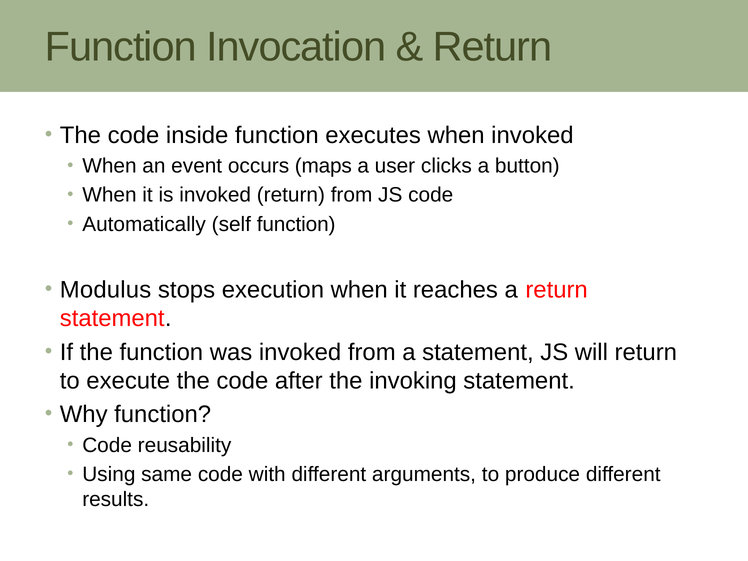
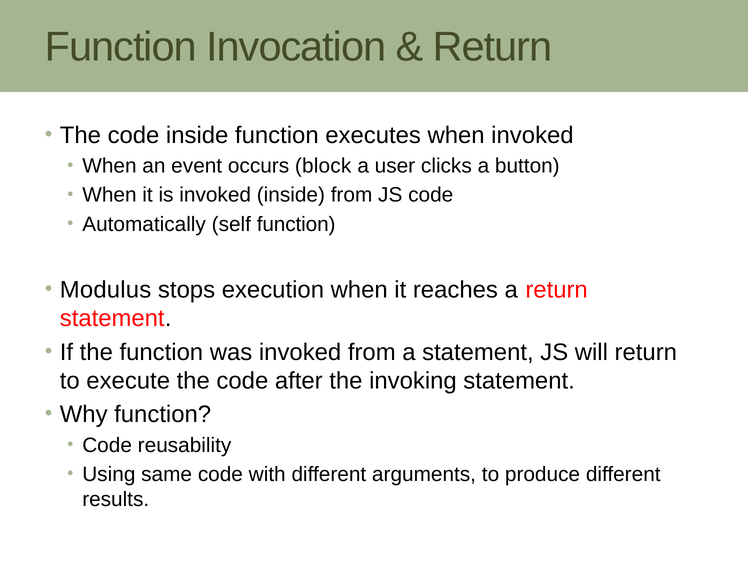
maps: maps -> block
invoked return: return -> inside
